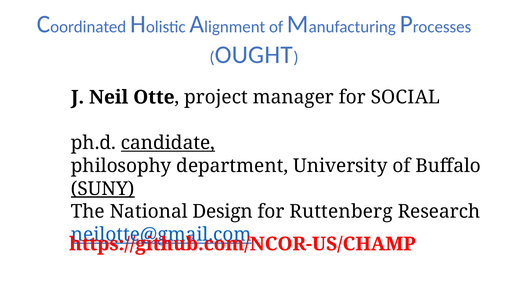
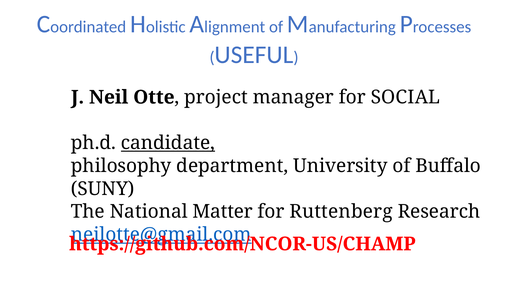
OUGHT: OUGHT -> USEFUL
SUNY underline: present -> none
Design: Design -> Matter
